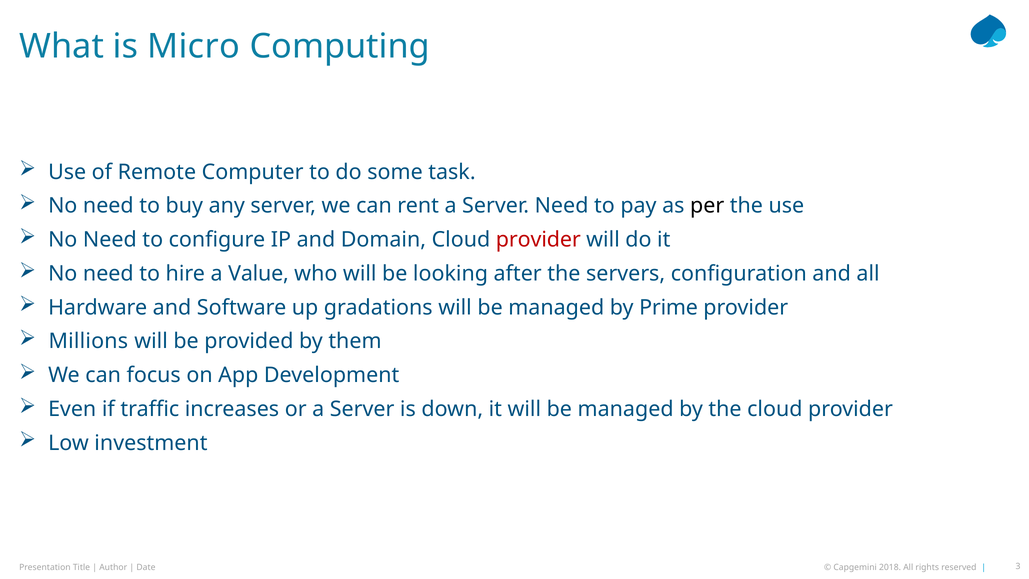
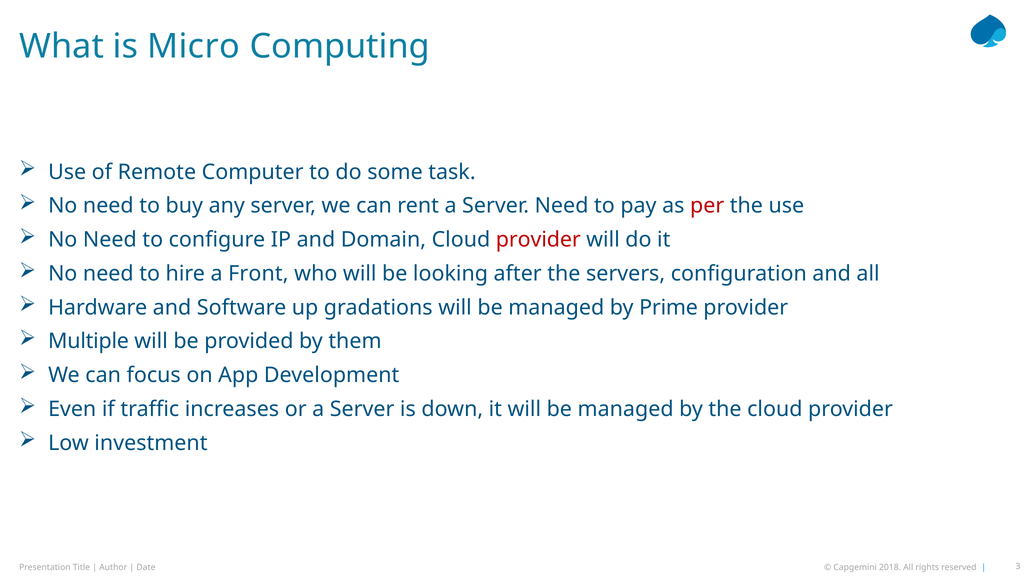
per colour: black -> red
Value: Value -> Front
Millions: Millions -> Multiple
